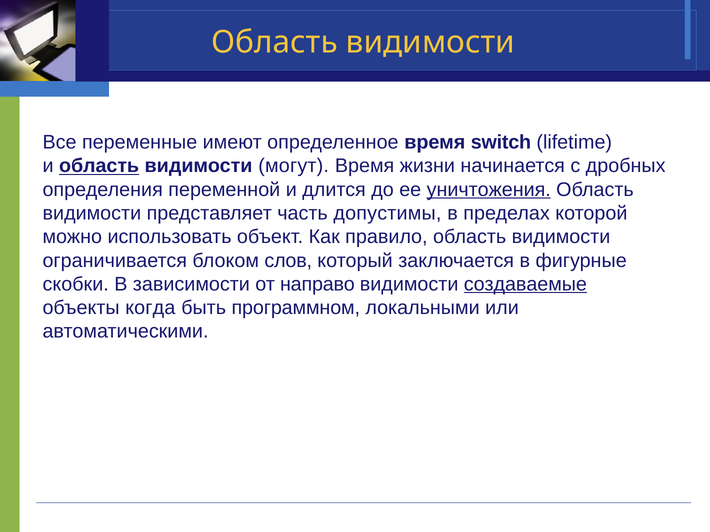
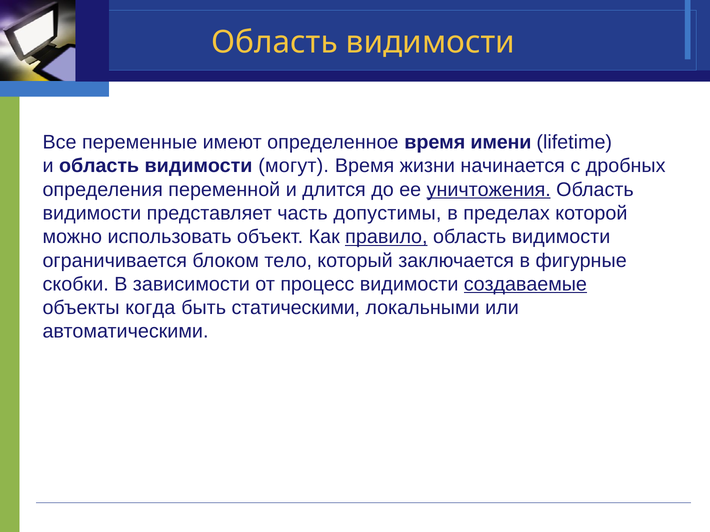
switch: switch -> имени
область at (99, 166) underline: present -> none
правило underline: none -> present
слов: слов -> тело
направо: направо -> процесс
программном: программном -> статическими
